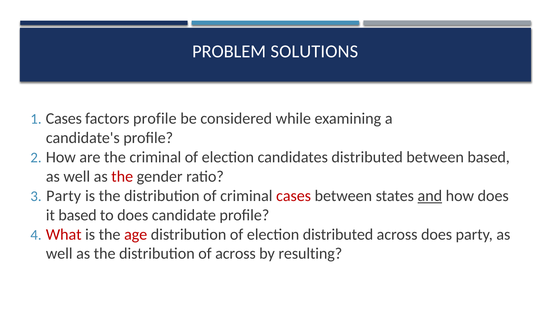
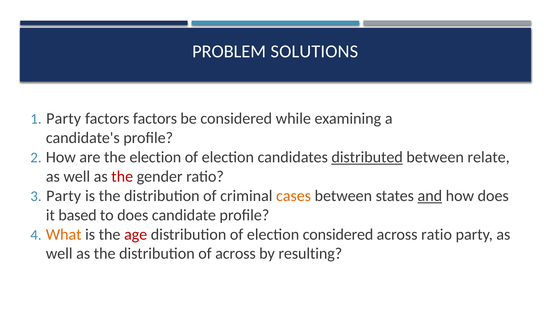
Cases at (64, 119): Cases -> Party
factors profile: profile -> factors
the criminal: criminal -> election
distributed at (367, 157) underline: none -> present
between based: based -> relate
cases at (294, 196) colour: red -> orange
What colour: red -> orange
election distributed: distributed -> considered
across does: does -> ratio
